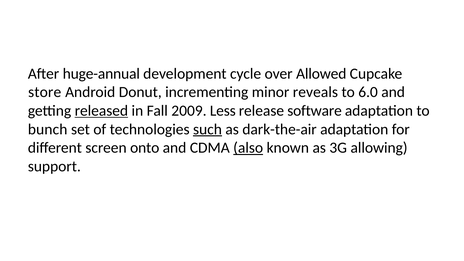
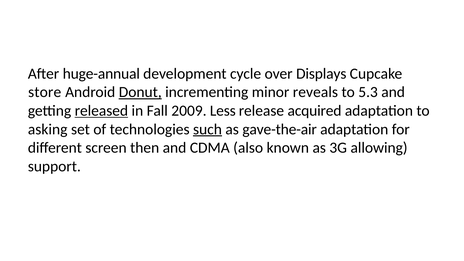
Allowed: Allowed -> Displays
Donut underline: none -> present
6.0: 6.0 -> 5.3
software: software -> acquired
bunch: bunch -> asking
dark-the-air: dark-the-air -> gave-the-air
onto: onto -> then
also underline: present -> none
